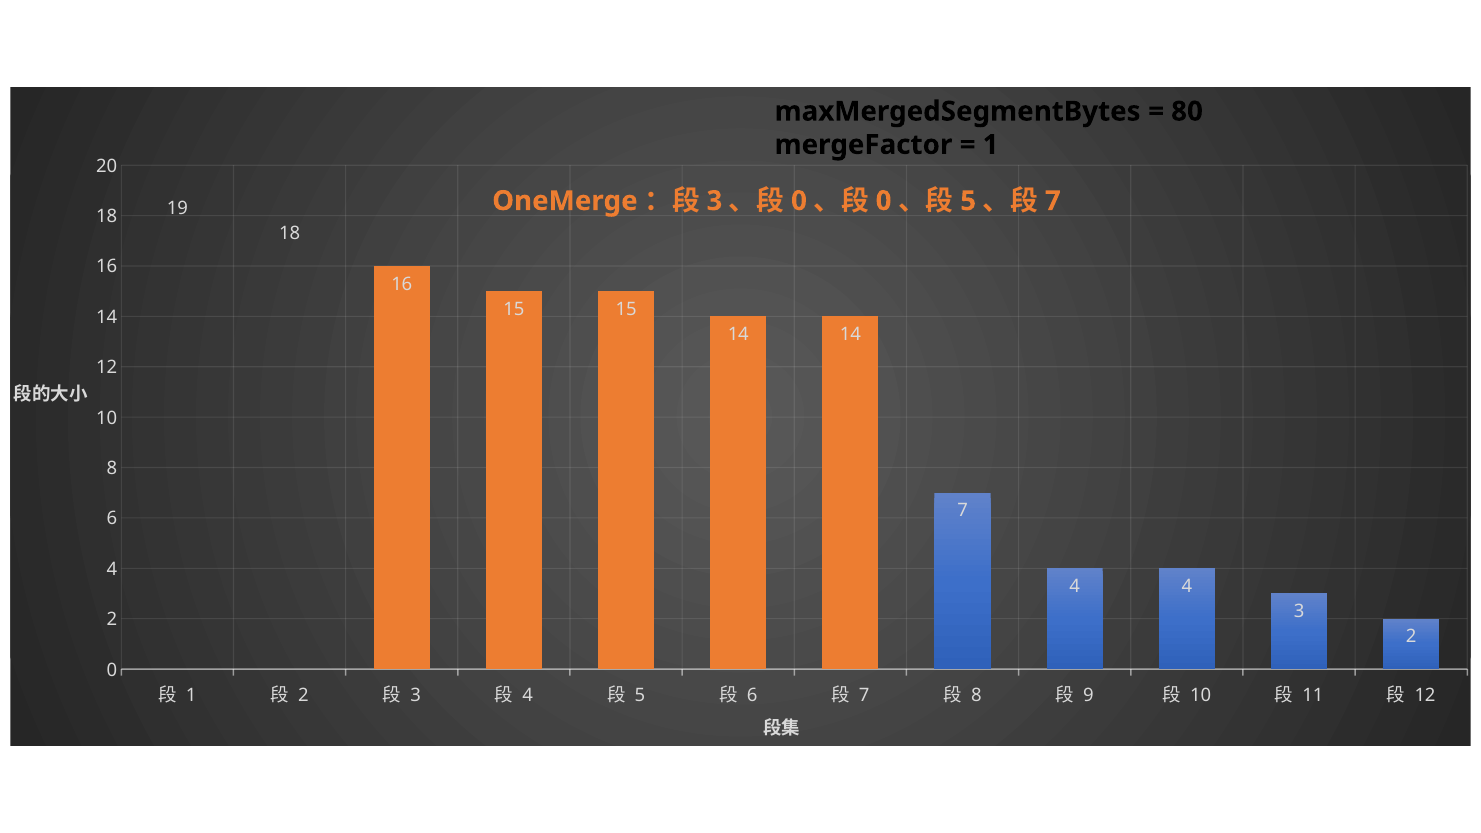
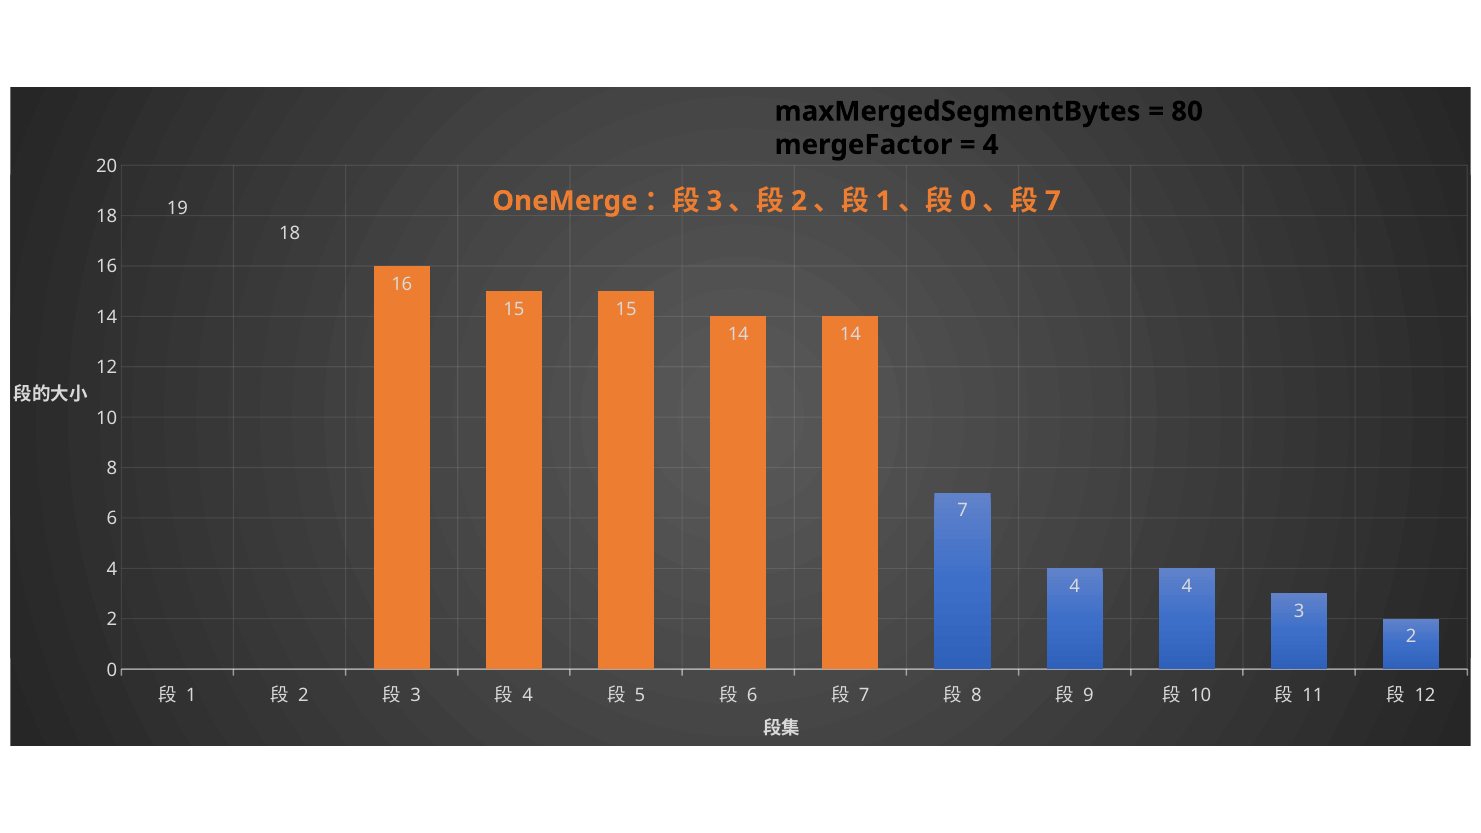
1 at (991, 145): 1 -> 4
0 at (799, 201): 0 -> 2
0 at (884, 201): 0 -> 1
5 at (968, 201): 5 -> 0
